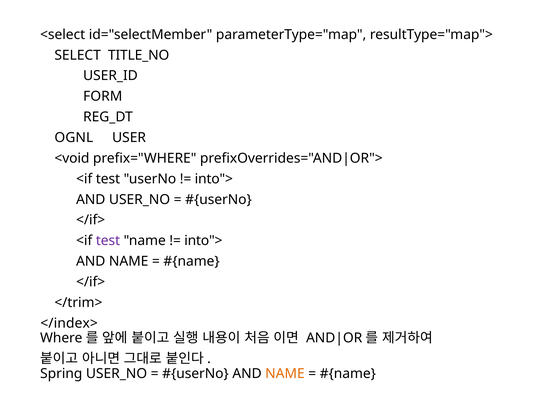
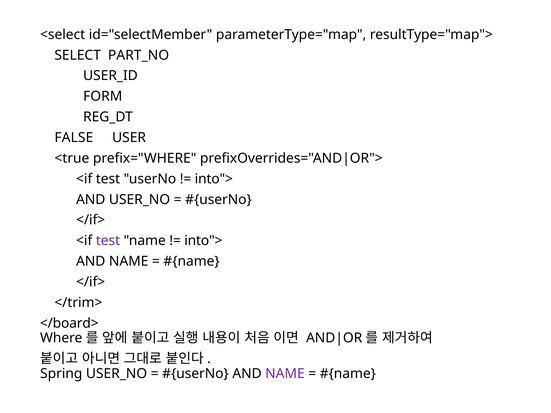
TITLE_NO: TITLE_NO -> PART_NO
OGNL: OGNL -> FALSE
<void: <void -> <true
</index>: </index> -> </board>
NAME at (285, 374) colour: orange -> purple
